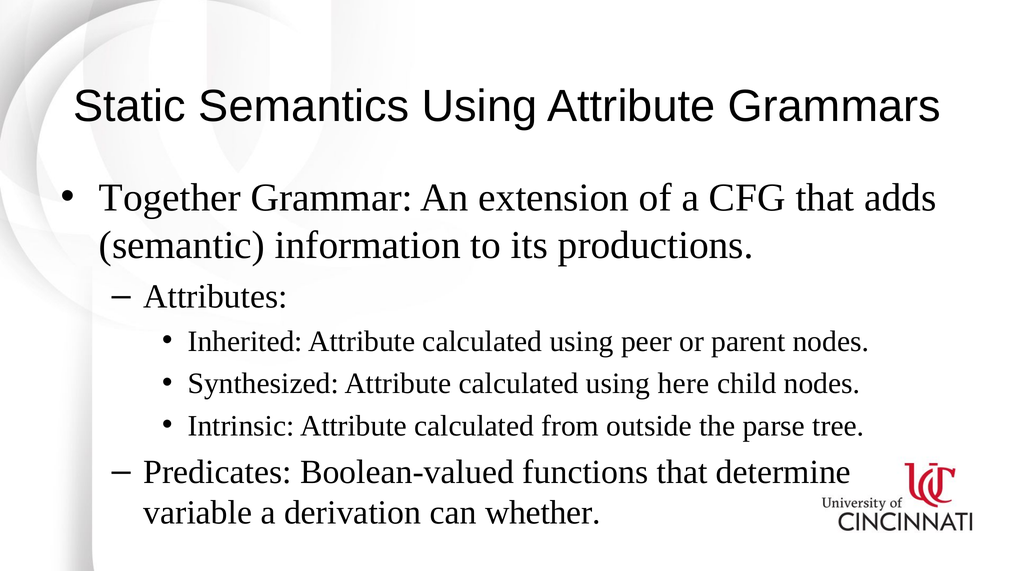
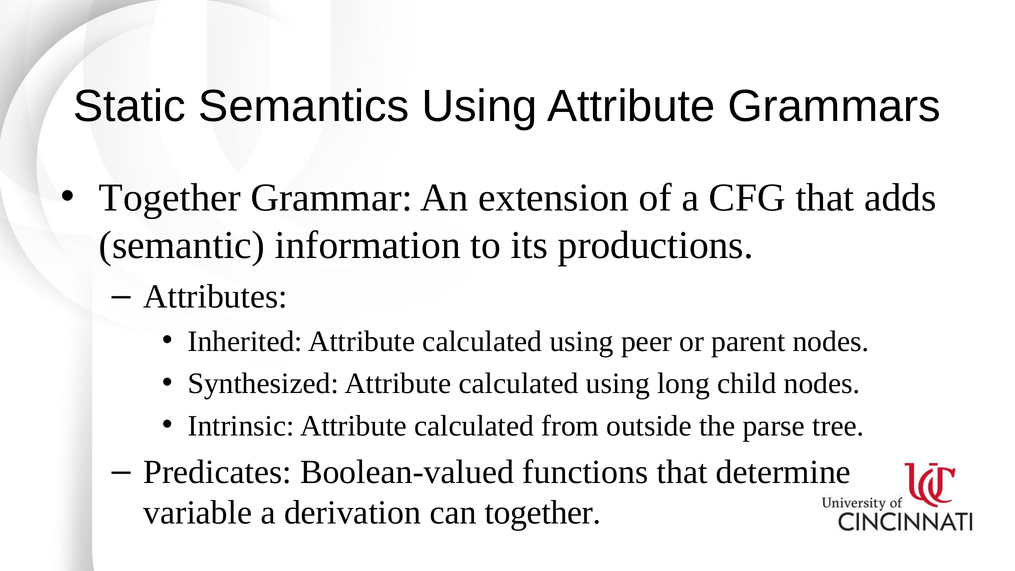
here: here -> long
can whether: whether -> together
